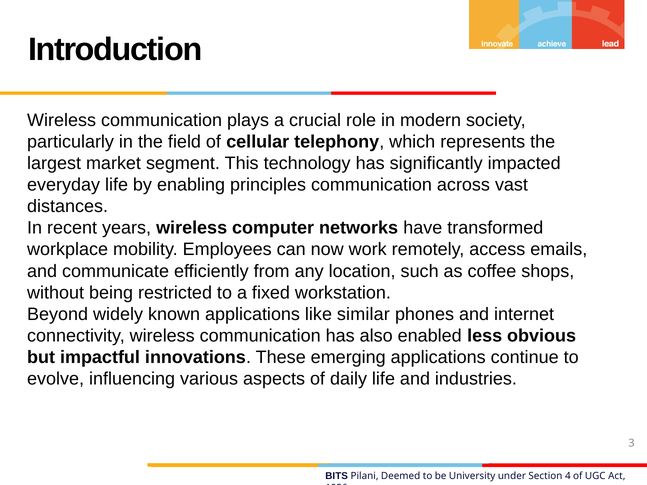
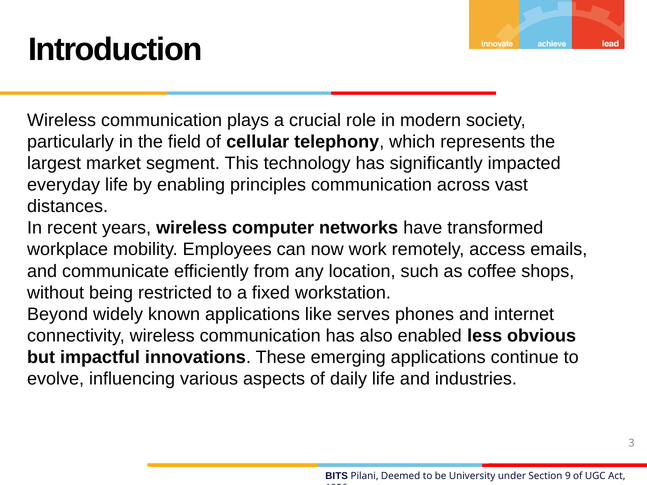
similar: similar -> serves
4: 4 -> 9
